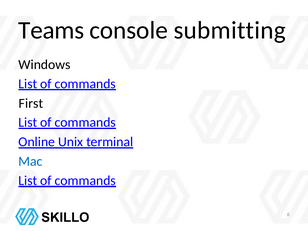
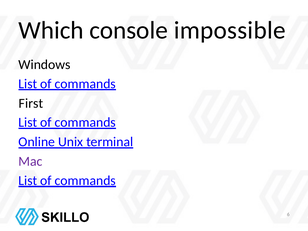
Teams: Teams -> Which
submitting: submitting -> impossible
Mac colour: blue -> purple
